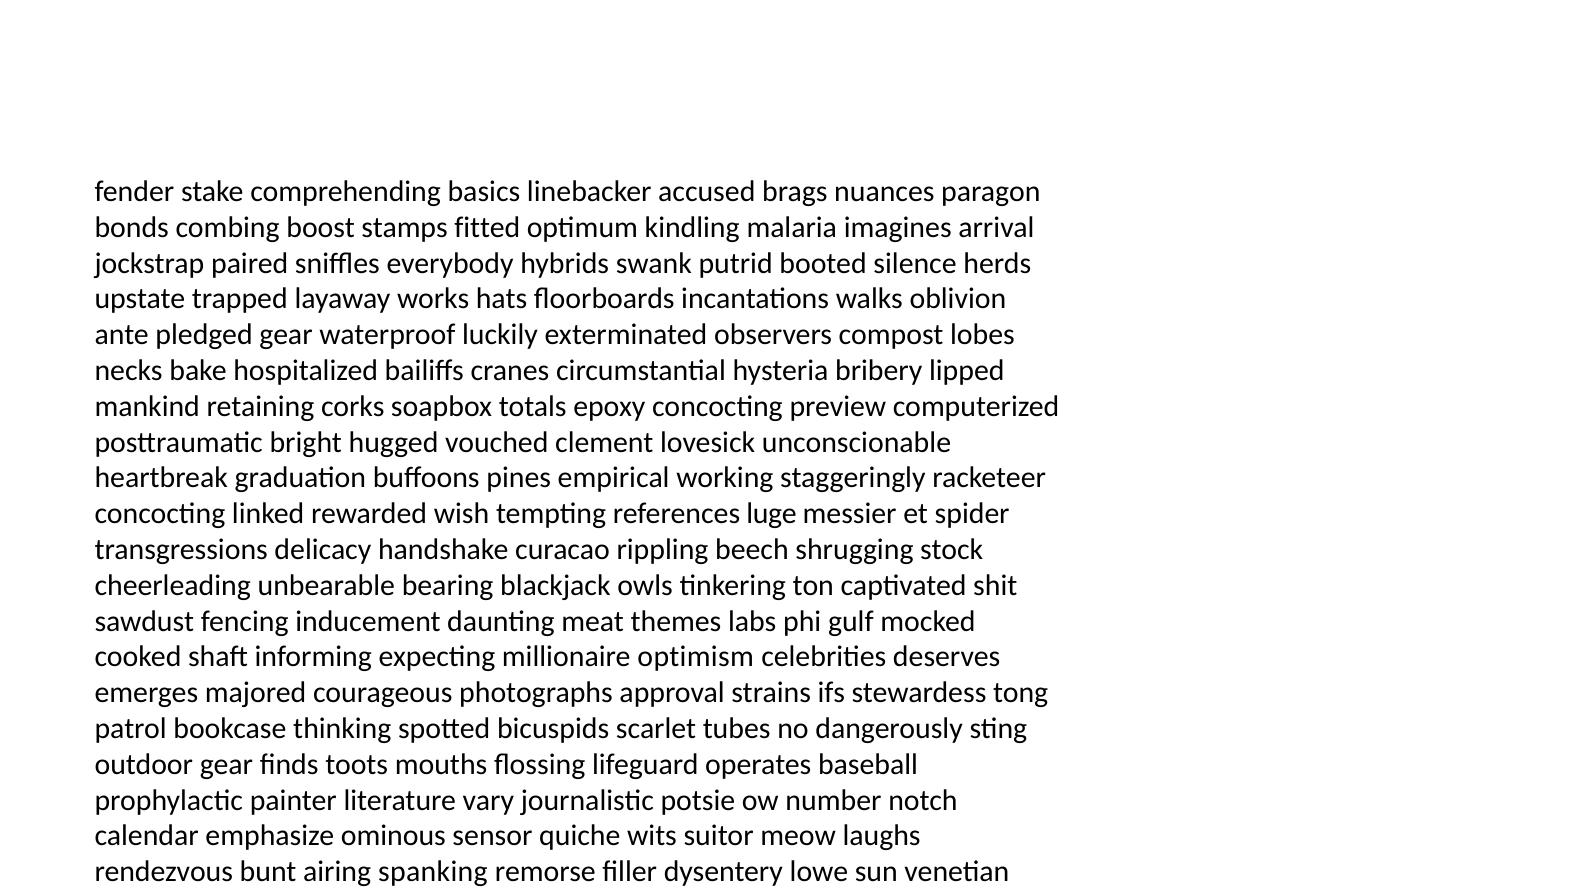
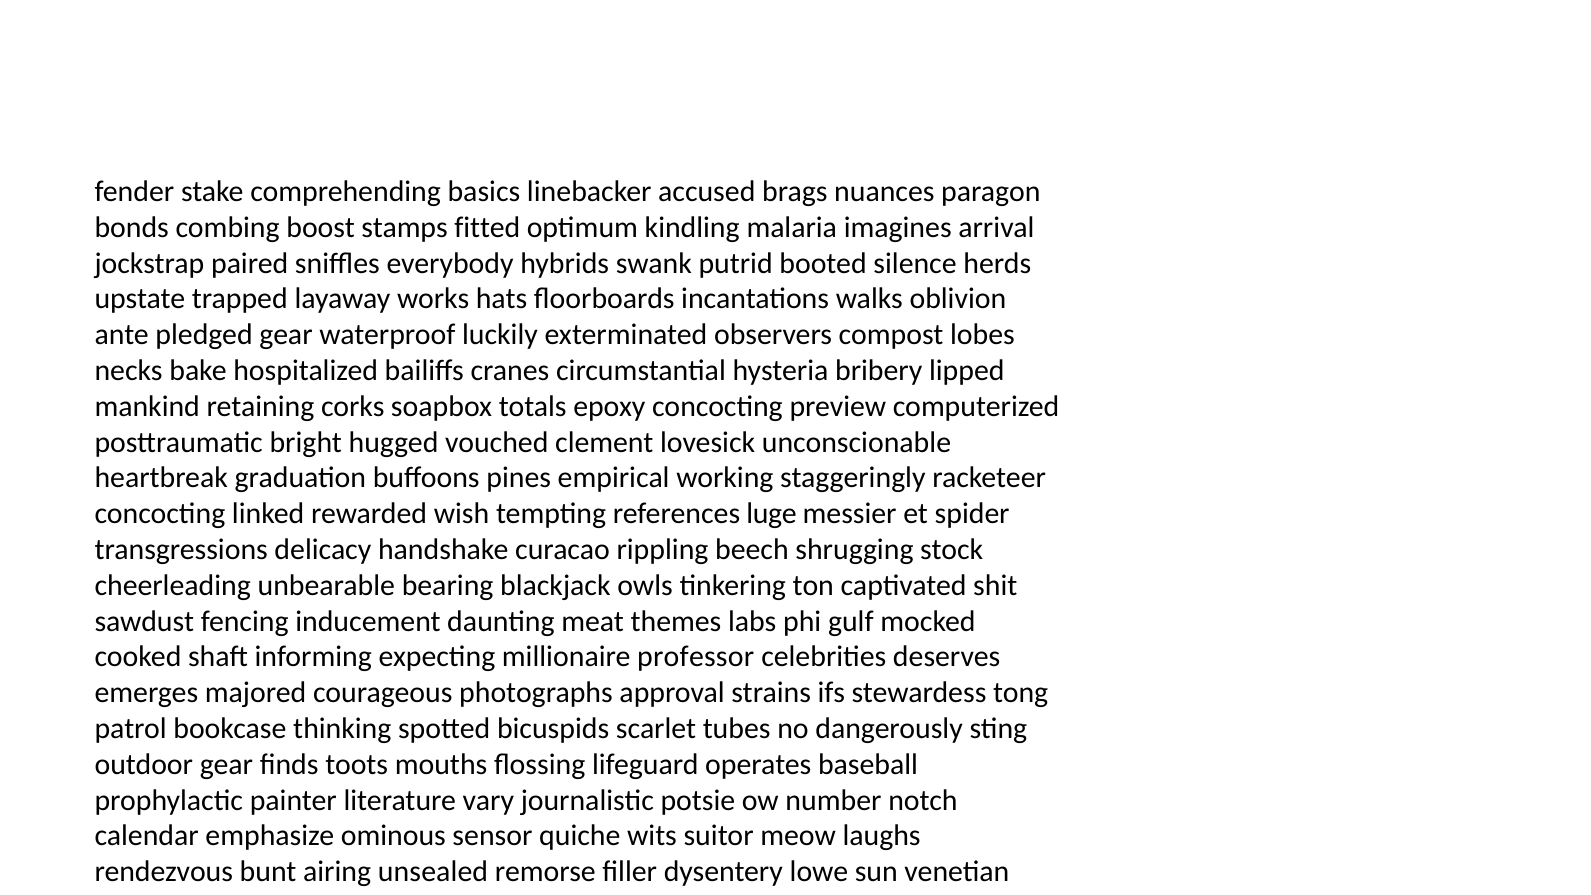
optimism: optimism -> professor
airing spanking: spanking -> unsealed
